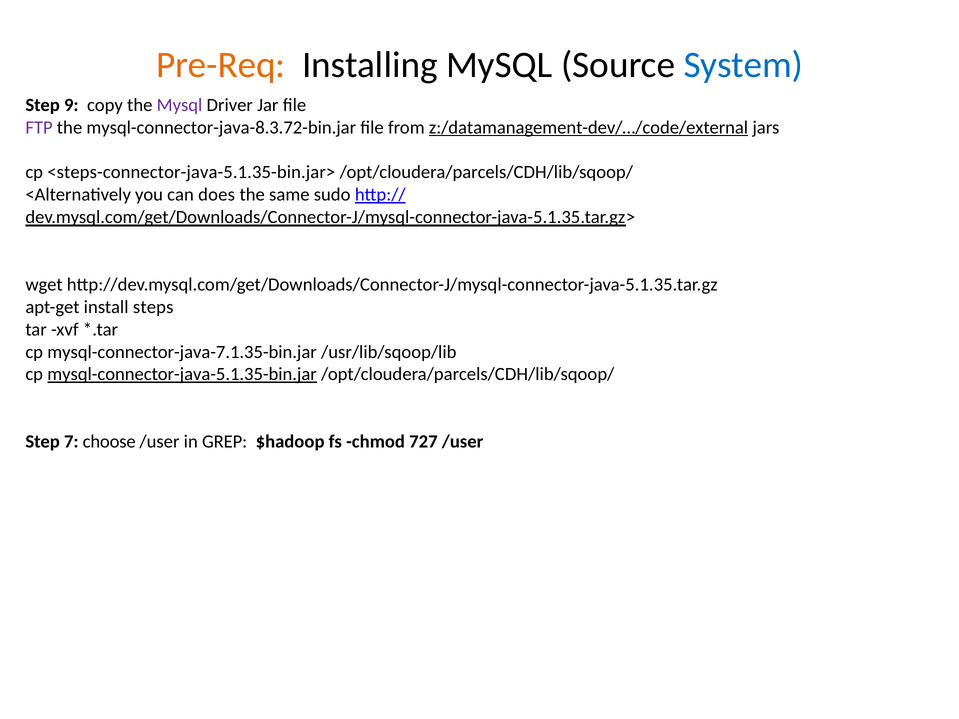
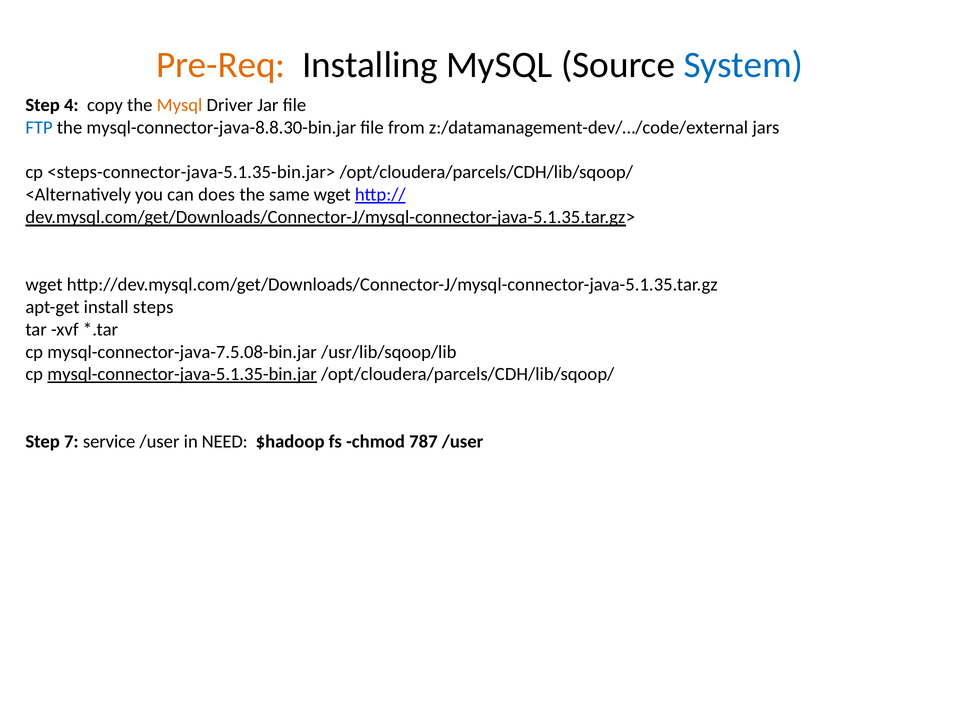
9: 9 -> 4
Mysql at (180, 105) colour: purple -> orange
FTP colour: purple -> blue
mysql-connector-java-8.3.72-bin.jar: mysql-connector-java-8.3.72-bin.jar -> mysql-connector-java-8.8.30-bin.jar
z:/datamanagement-dev/…/code/external underline: present -> none
same sudo: sudo -> wget
mysql-connector-java-7.1.35-bin.jar: mysql-connector-java-7.1.35-bin.jar -> mysql-connector-java-7.5.08-bin.jar
choose: choose -> service
GREP: GREP -> NEED
727: 727 -> 787
